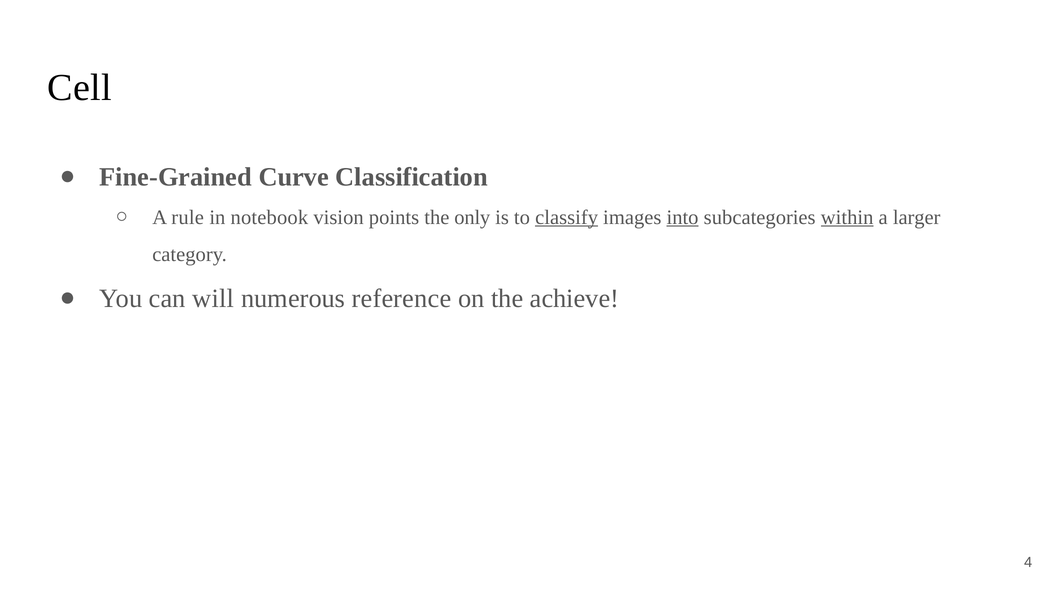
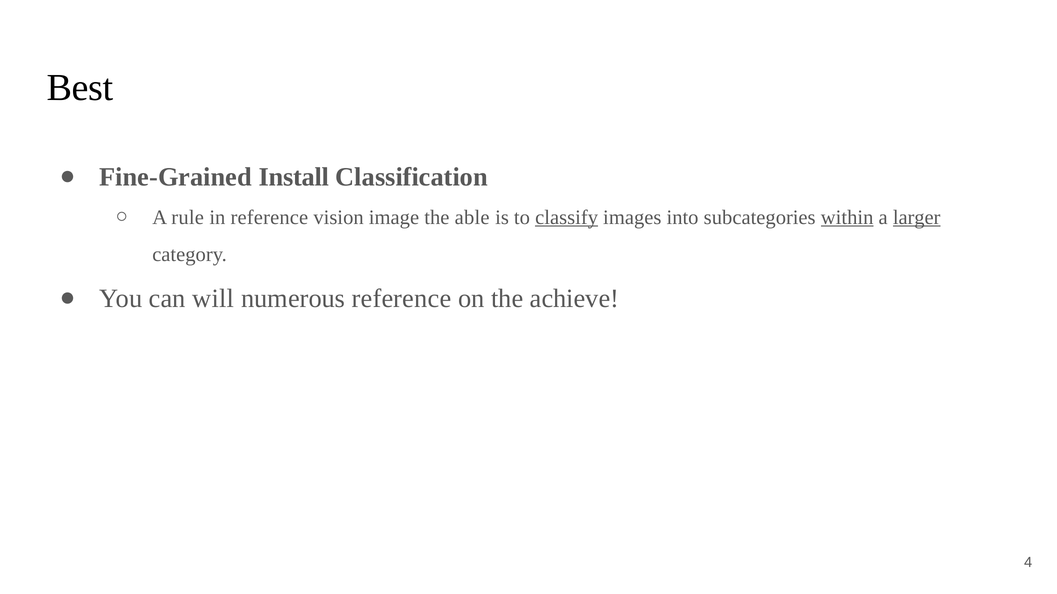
Cell: Cell -> Best
Curve: Curve -> Install
in notebook: notebook -> reference
points: points -> image
only: only -> able
into underline: present -> none
larger underline: none -> present
